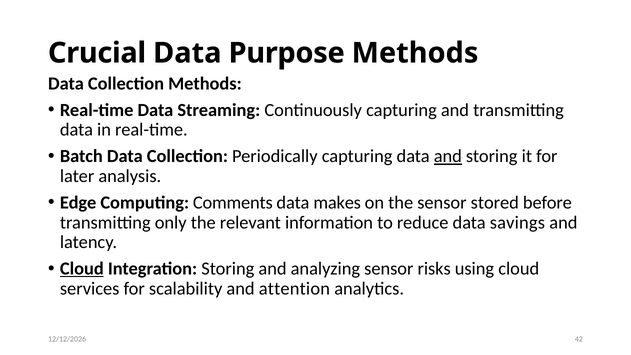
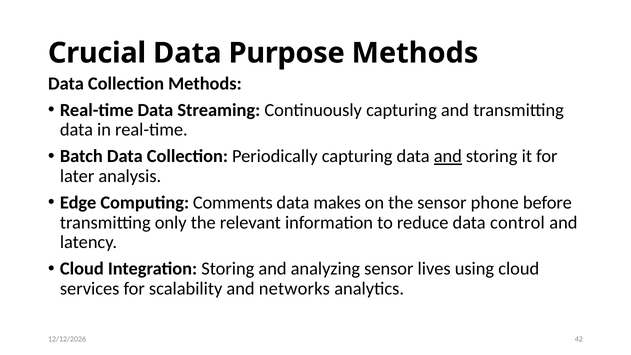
stored: stored -> phone
savings: savings -> control
Cloud at (82, 269) underline: present -> none
risks: risks -> lives
attention: attention -> networks
